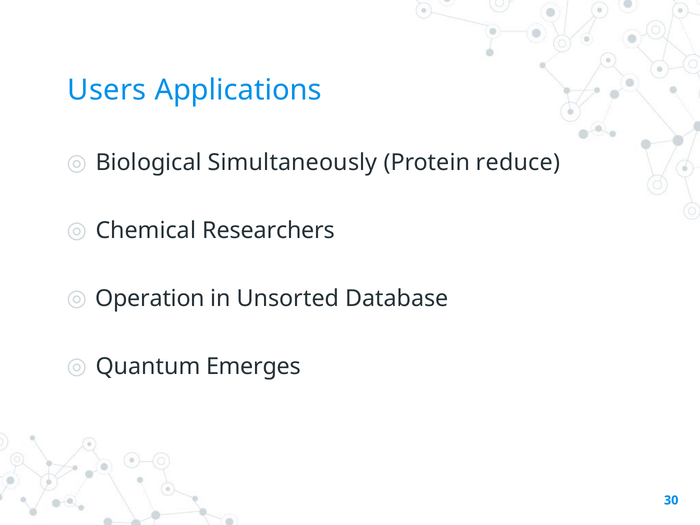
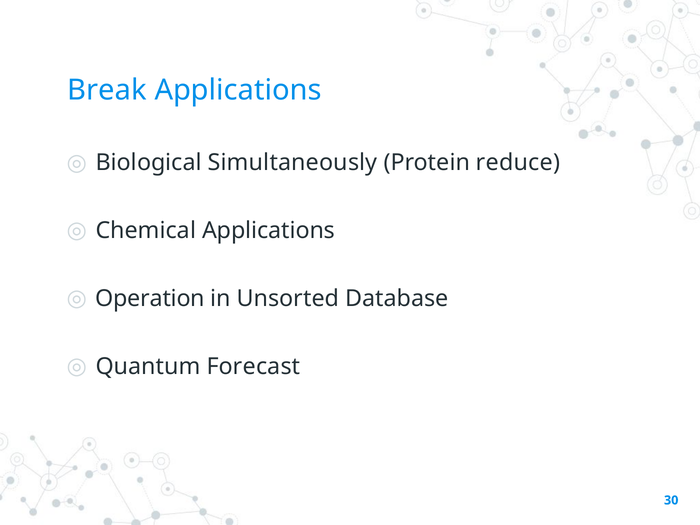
Users: Users -> Break
Chemical Researchers: Researchers -> Applications
Emerges: Emerges -> Forecast
